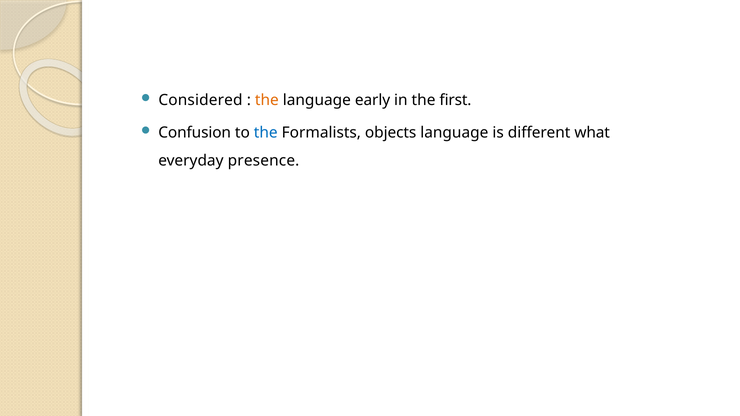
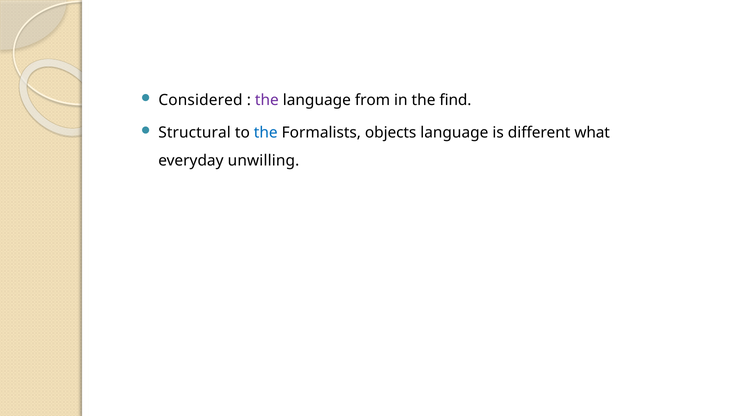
the at (267, 100) colour: orange -> purple
early: early -> from
first: first -> find
Confusion: Confusion -> Structural
presence: presence -> unwilling
